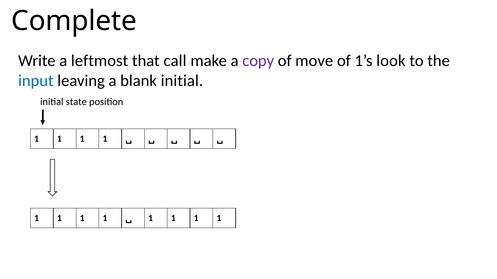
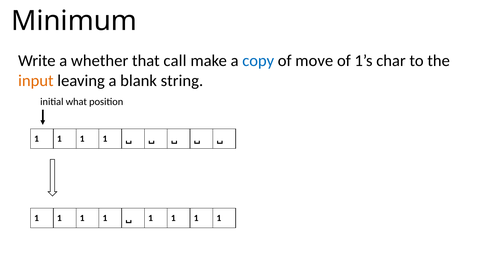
Complete: Complete -> Minimum
leftmost: leftmost -> whether
copy colour: purple -> blue
look: look -> char
input colour: blue -> orange
blank initial: initial -> string
state: state -> what
